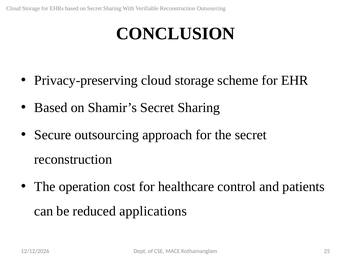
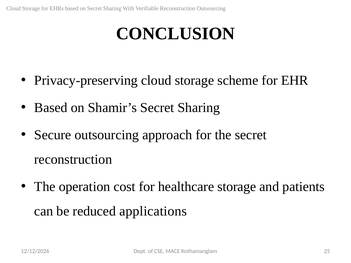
healthcare control: control -> storage
